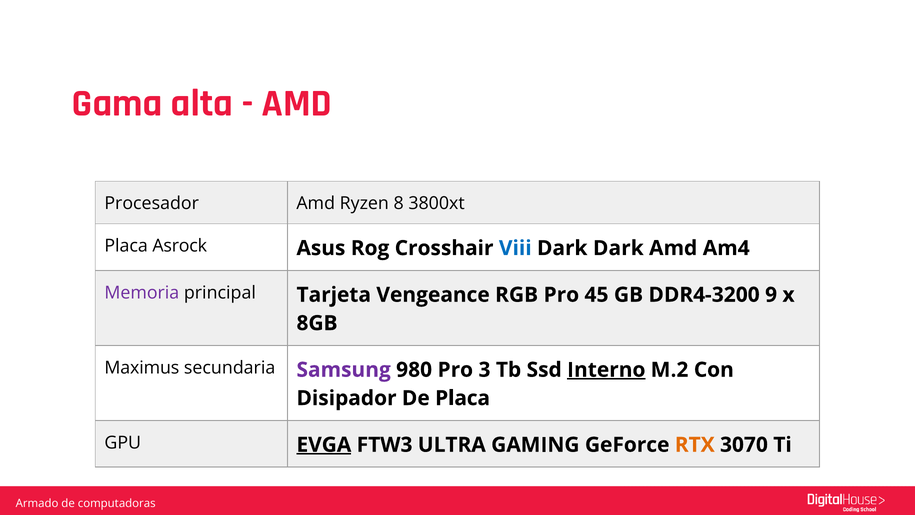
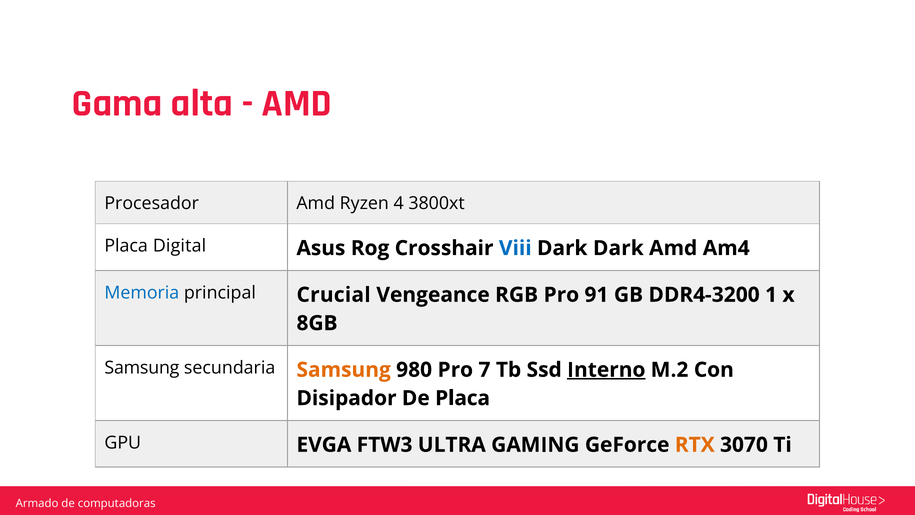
8: 8 -> 4
Asrock: Asrock -> Digital
Memoria colour: purple -> blue
Tarjeta: Tarjeta -> Crucial
45: 45 -> 91
9: 9 -> 1
Maximus at (142, 367): Maximus -> Samsung
Samsung at (344, 370) colour: purple -> orange
3: 3 -> 7
EVGA underline: present -> none
